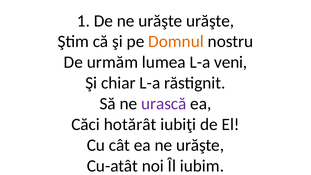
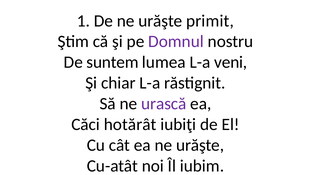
urăşte urăşte: urăşte -> primit
Domnul colour: orange -> purple
urmăm: urmăm -> suntem
